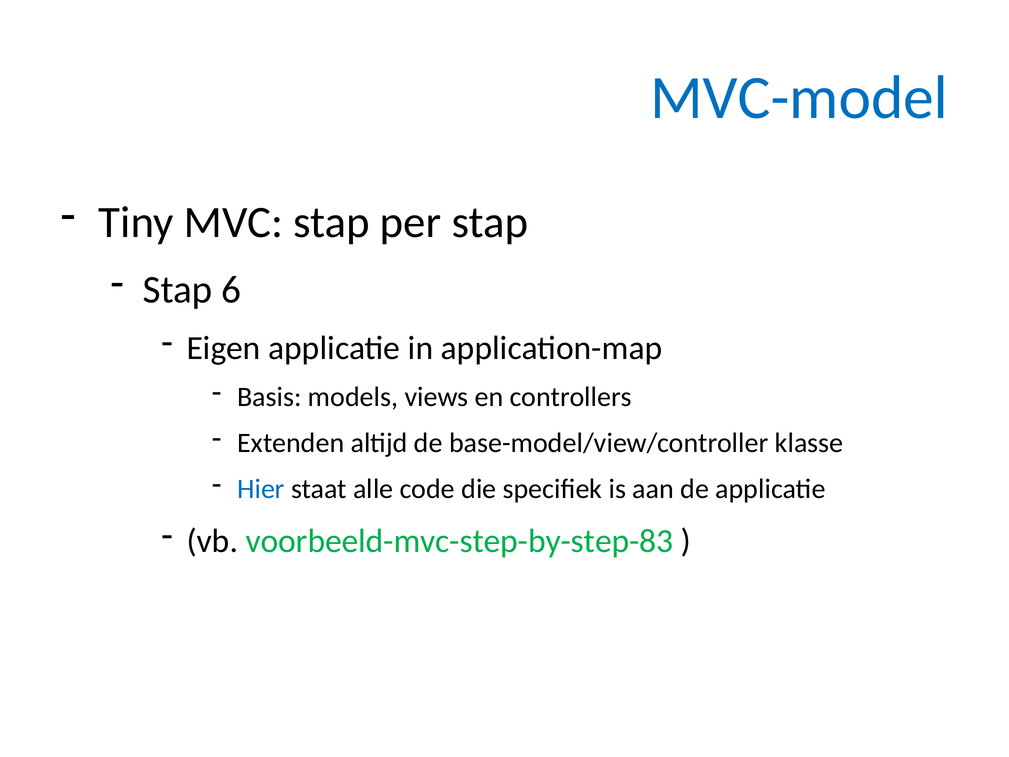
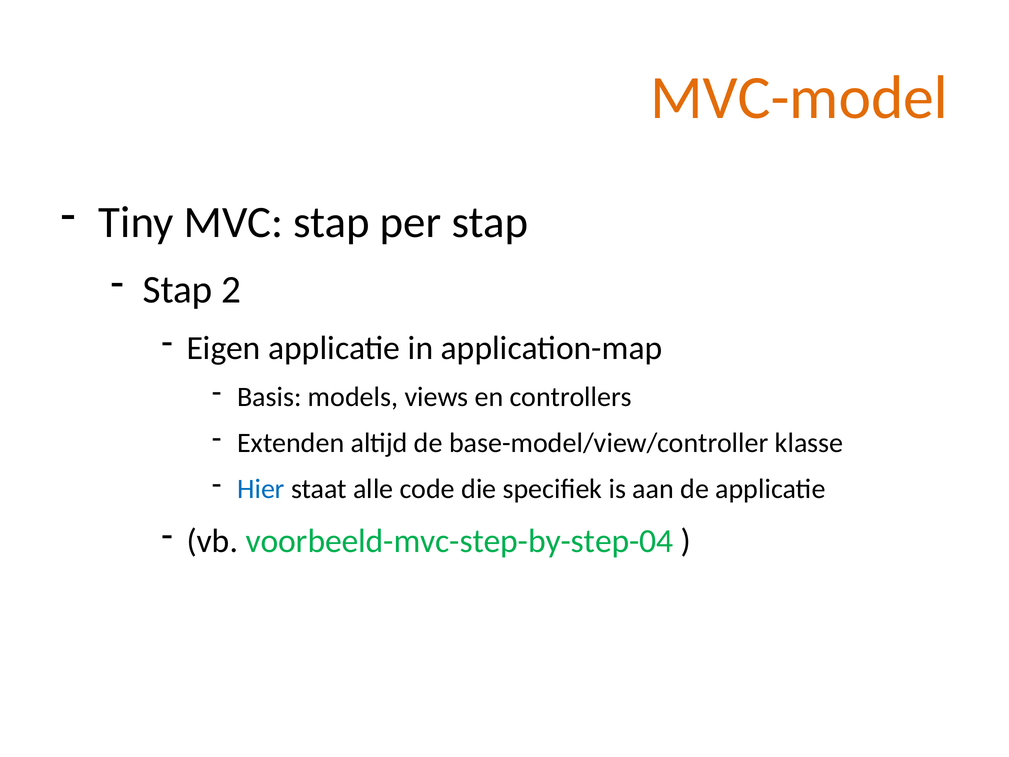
MVC-model colour: blue -> orange
6: 6 -> 2
voorbeeld-mvc-step-by-step-83: voorbeeld-mvc-step-by-step-83 -> voorbeeld-mvc-step-by-step-04
